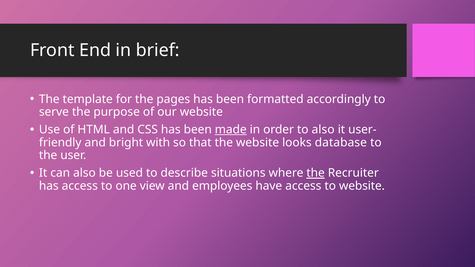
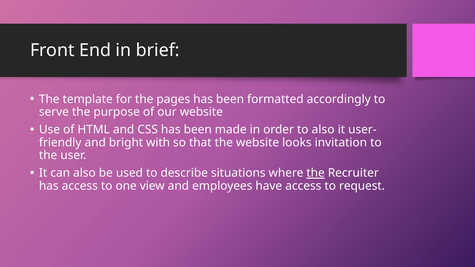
made underline: present -> none
database: database -> invitation
to website: website -> request
